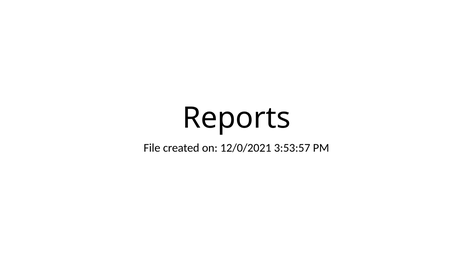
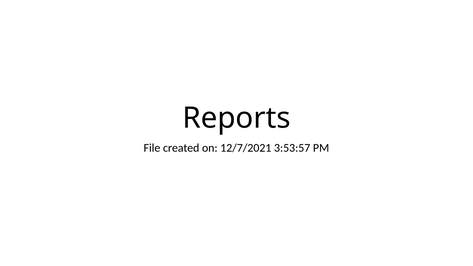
12/0/2021: 12/0/2021 -> 12/7/2021
